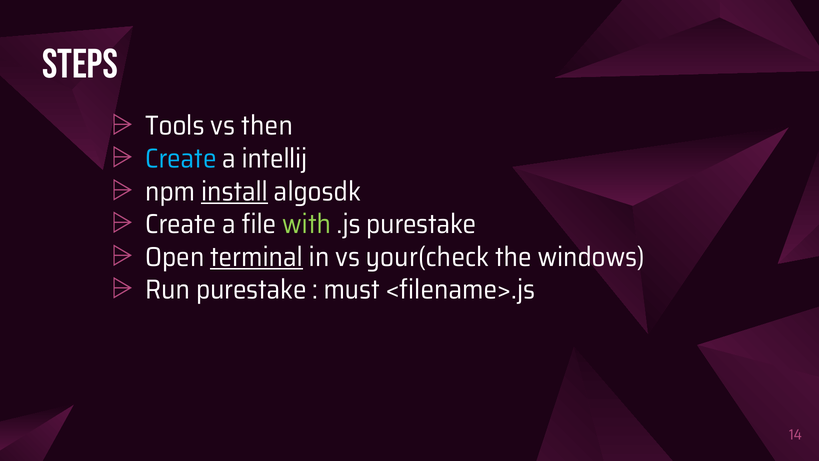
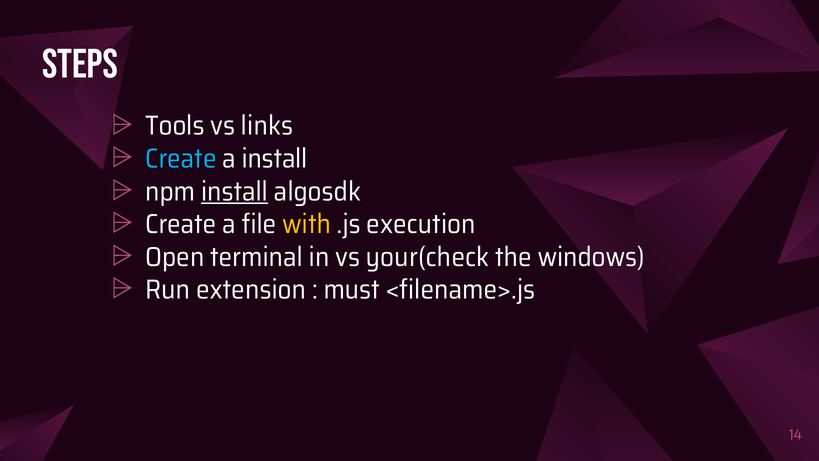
then: then -> links
a intellij: intellij -> install
with colour: light green -> yellow
.js purestake: purestake -> execution
terminal underline: present -> none
Run purestake: purestake -> extension
